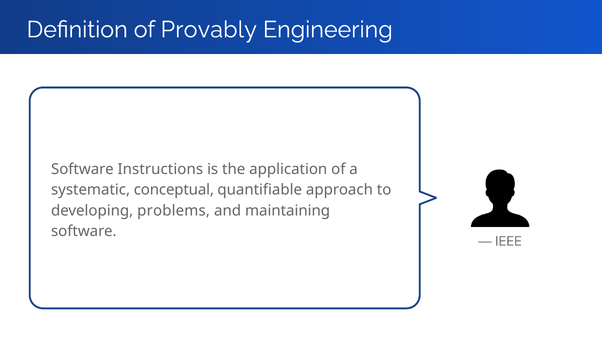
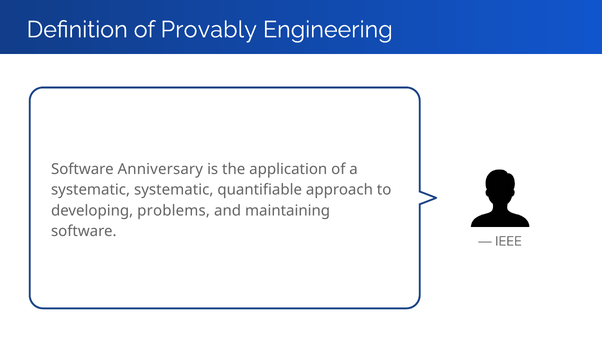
Instructions: Instructions -> Anniversary
systematic conceptual: conceptual -> systematic
